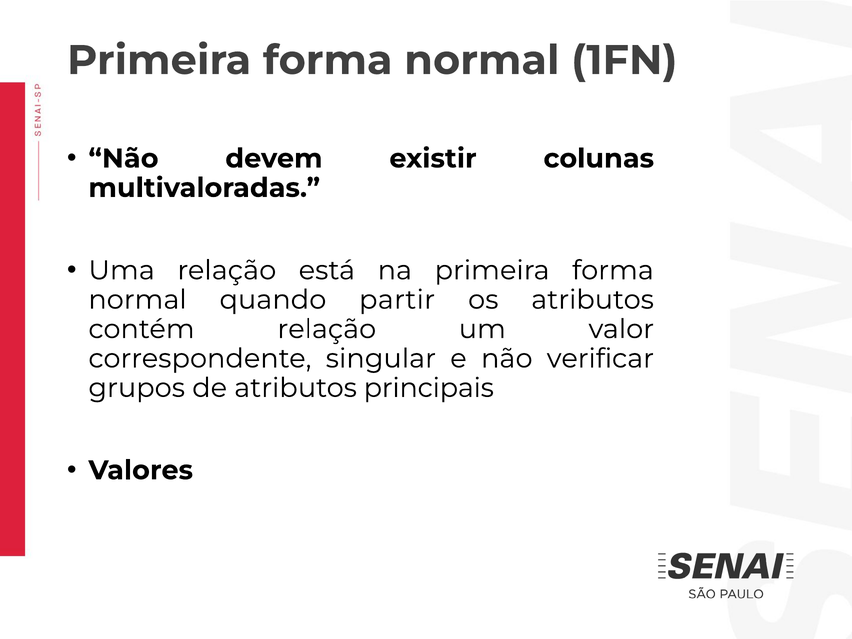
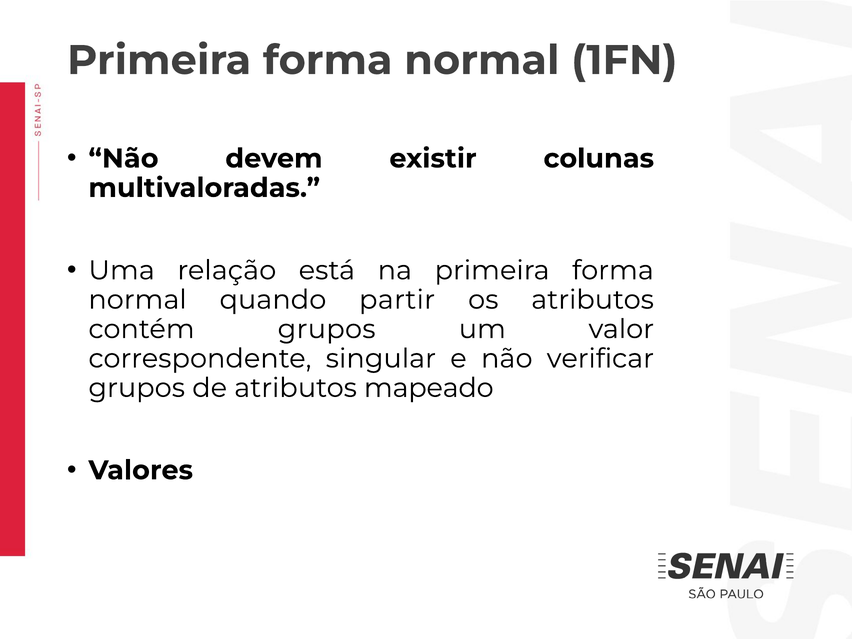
contém relação: relação -> grupos
principais: principais -> mapeado
